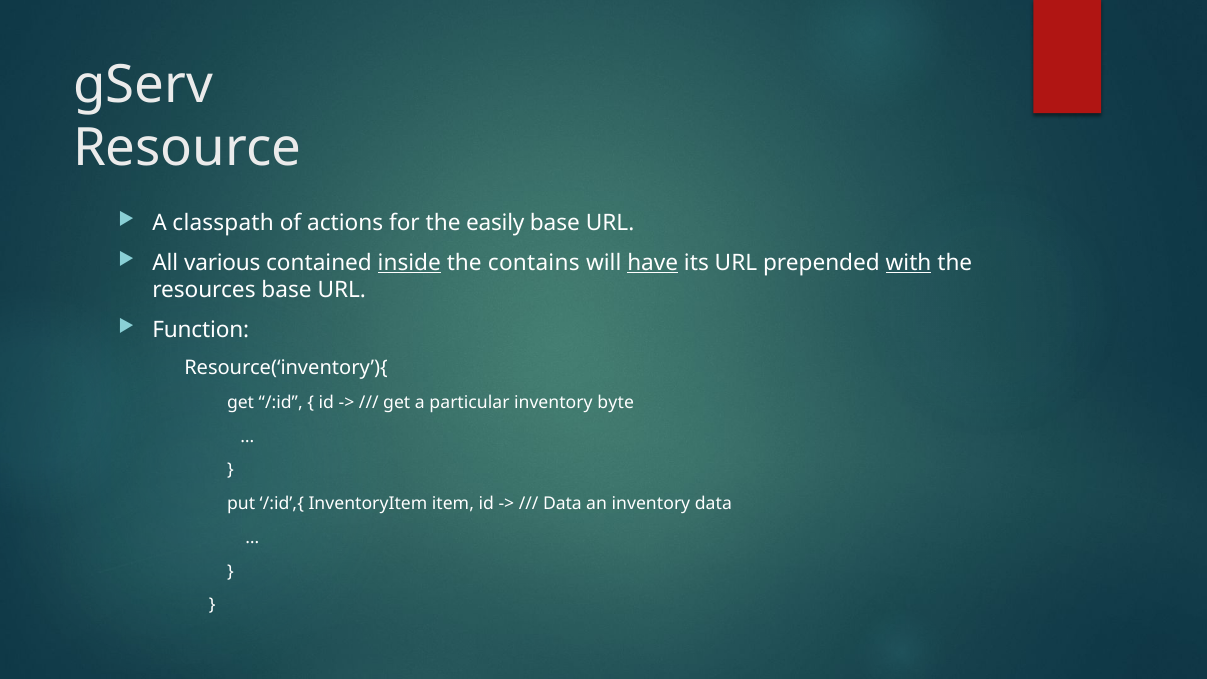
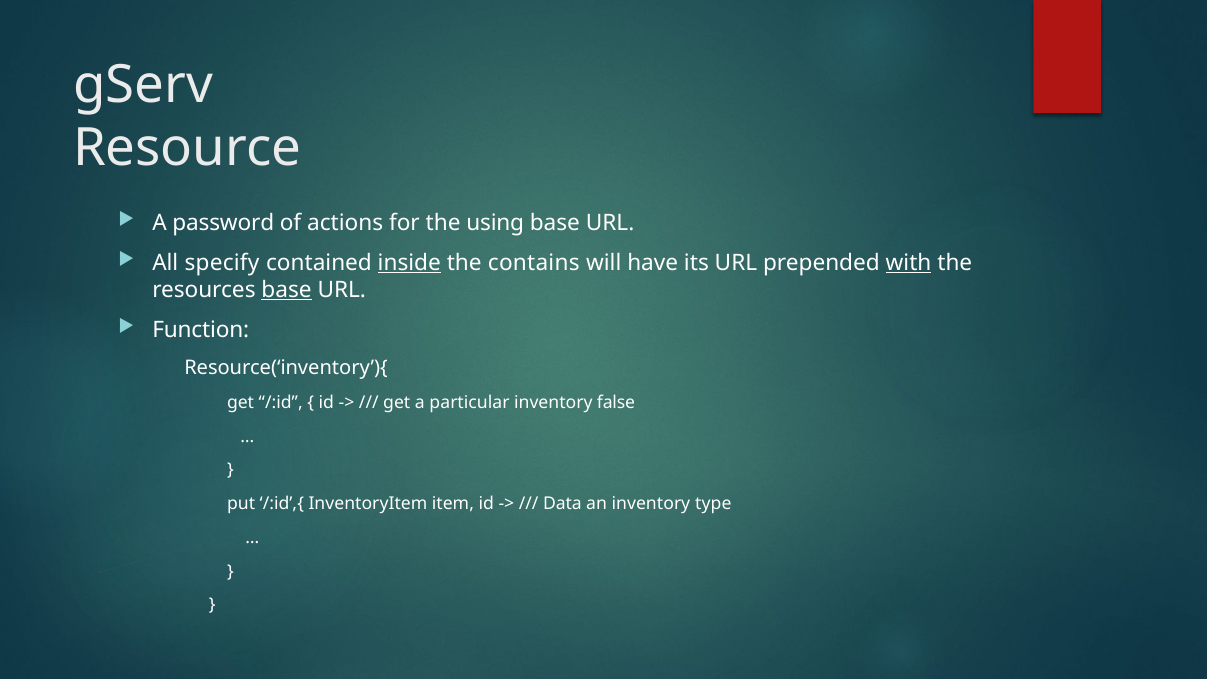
classpath: classpath -> password
easily: easily -> using
various: various -> specify
have underline: present -> none
base at (287, 290) underline: none -> present
byte: byte -> false
inventory data: data -> type
